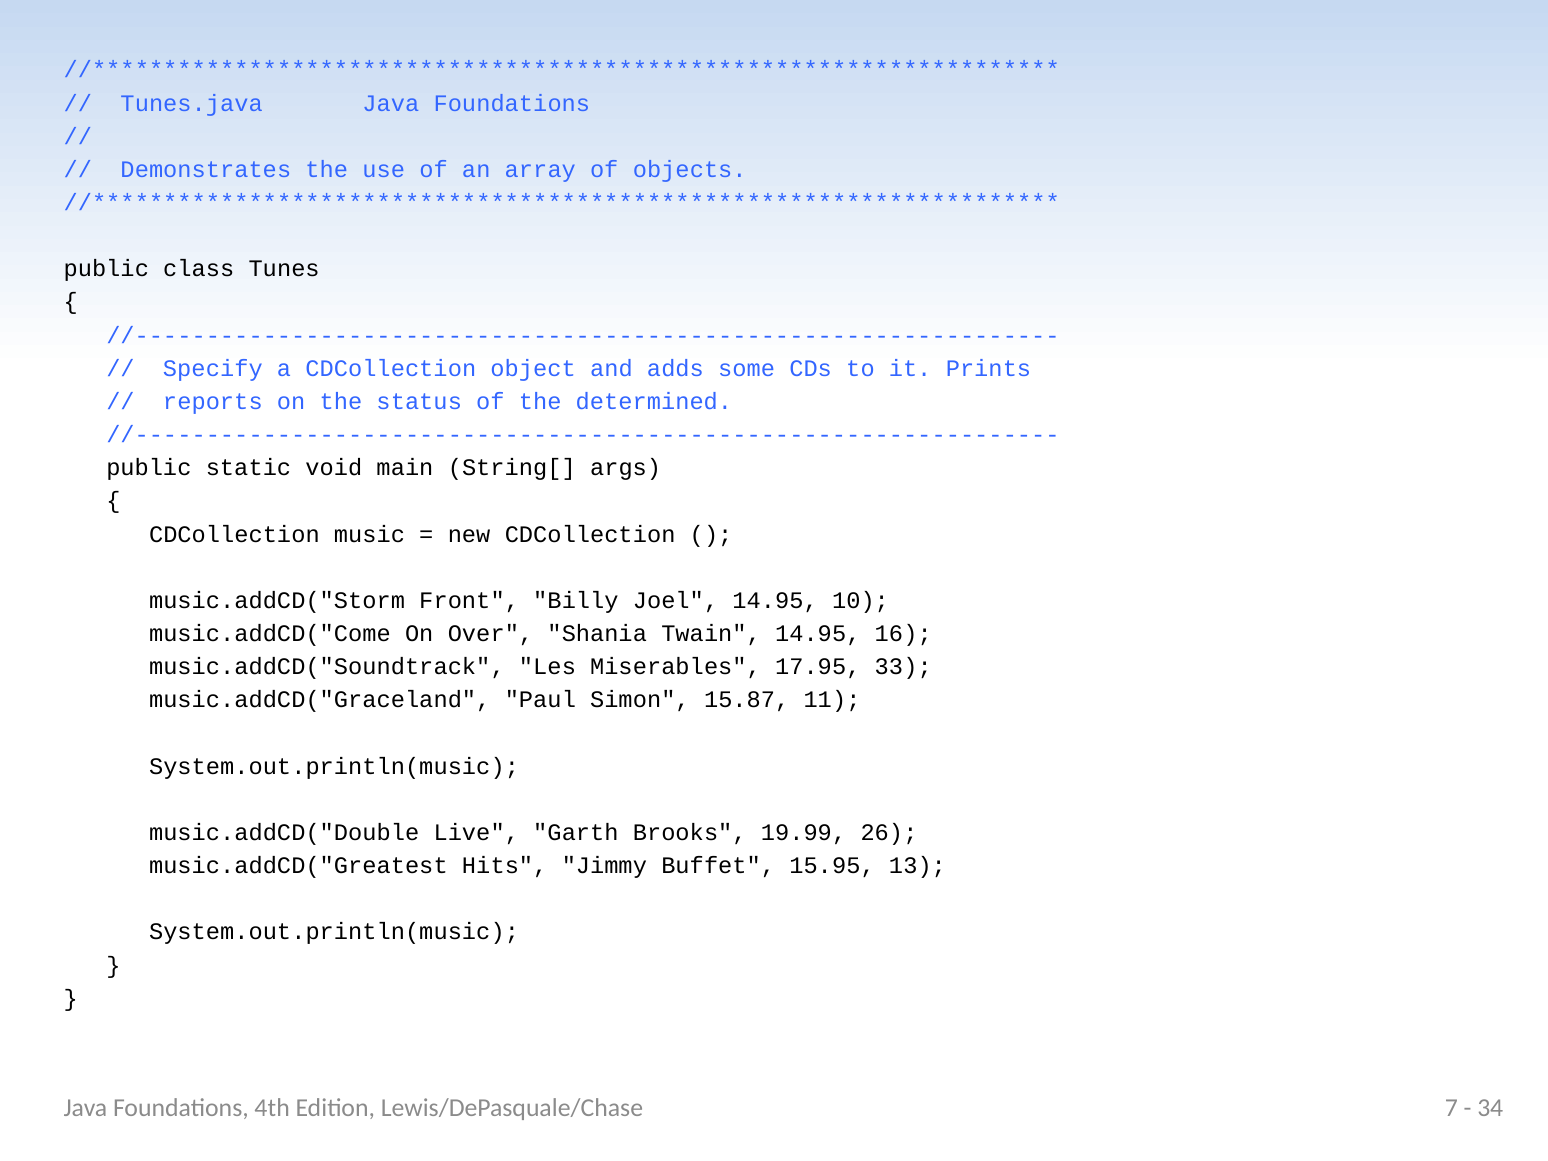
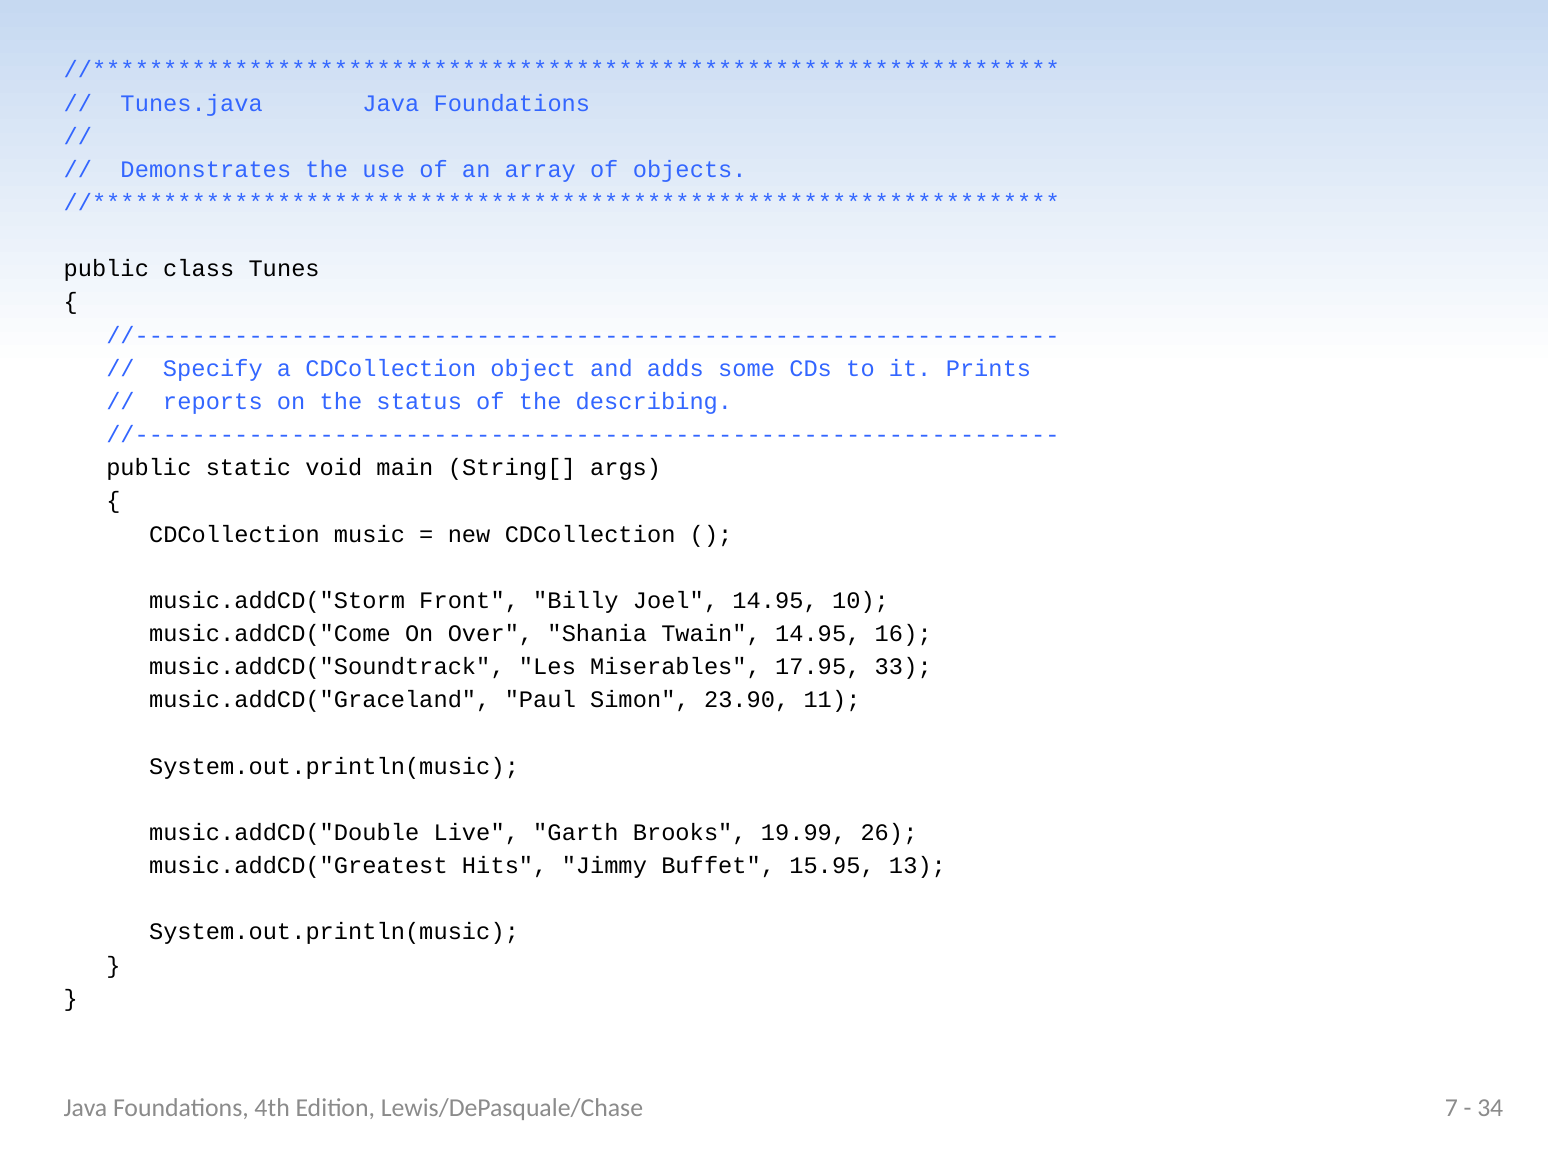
determined: determined -> describing
15.87: 15.87 -> 23.90
